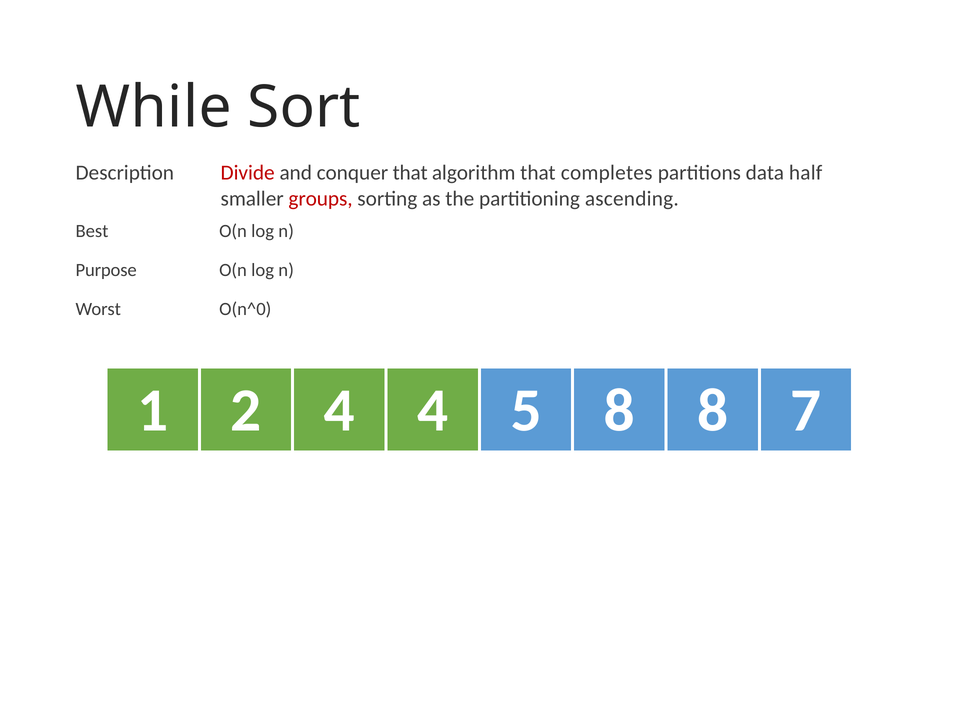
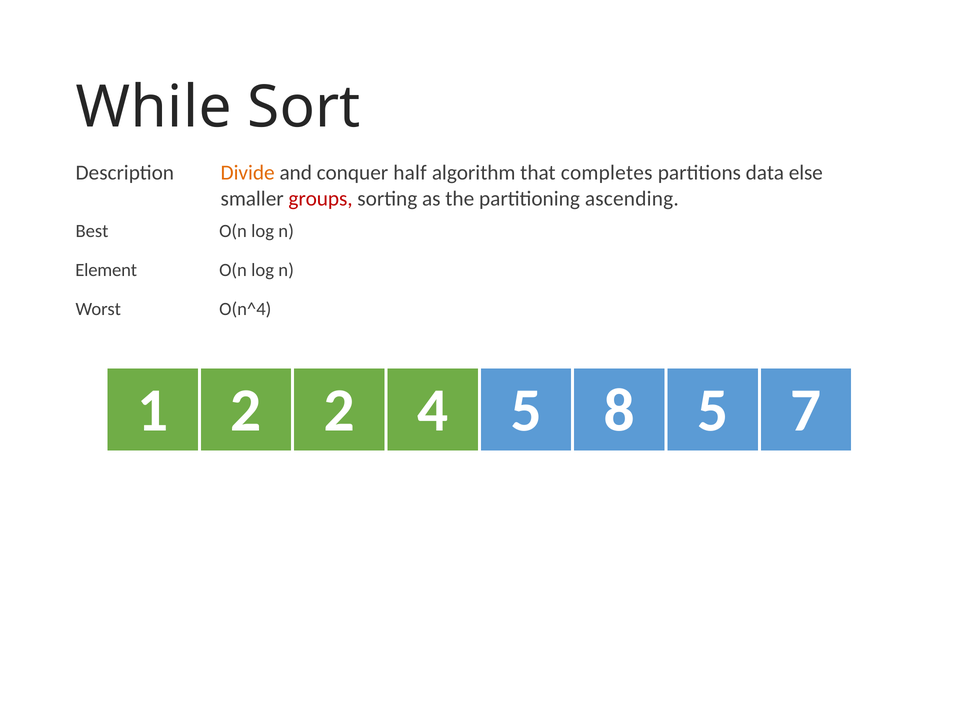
Divide colour: red -> orange
conquer that: that -> half
half: half -> else
Purpose: Purpose -> Element
O(n^0: O(n^0 -> O(n^4
2 4: 4 -> 2
5 8: 8 -> 5
